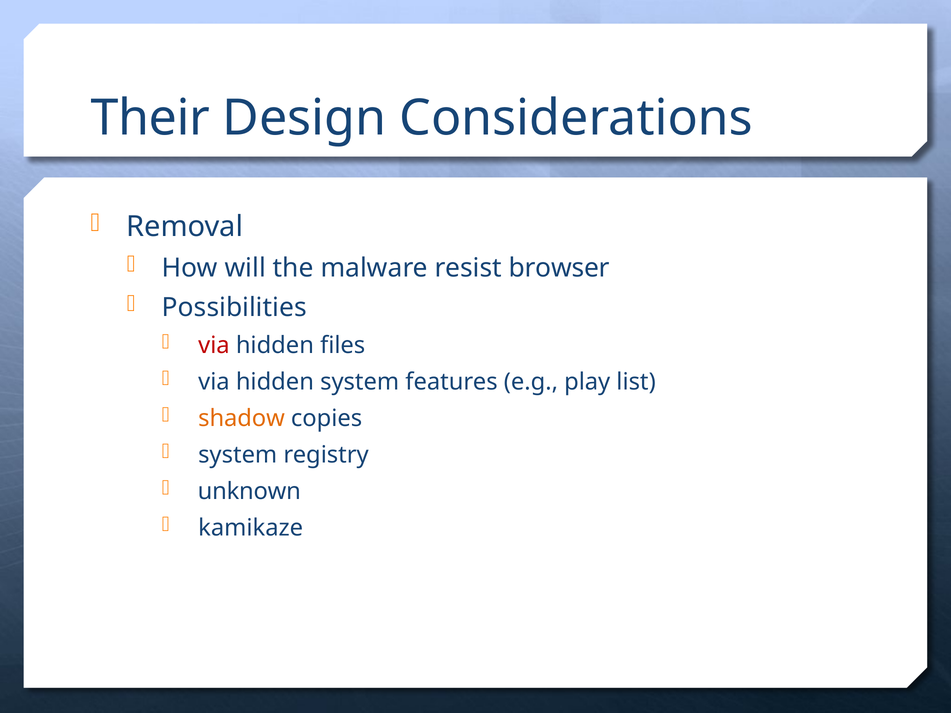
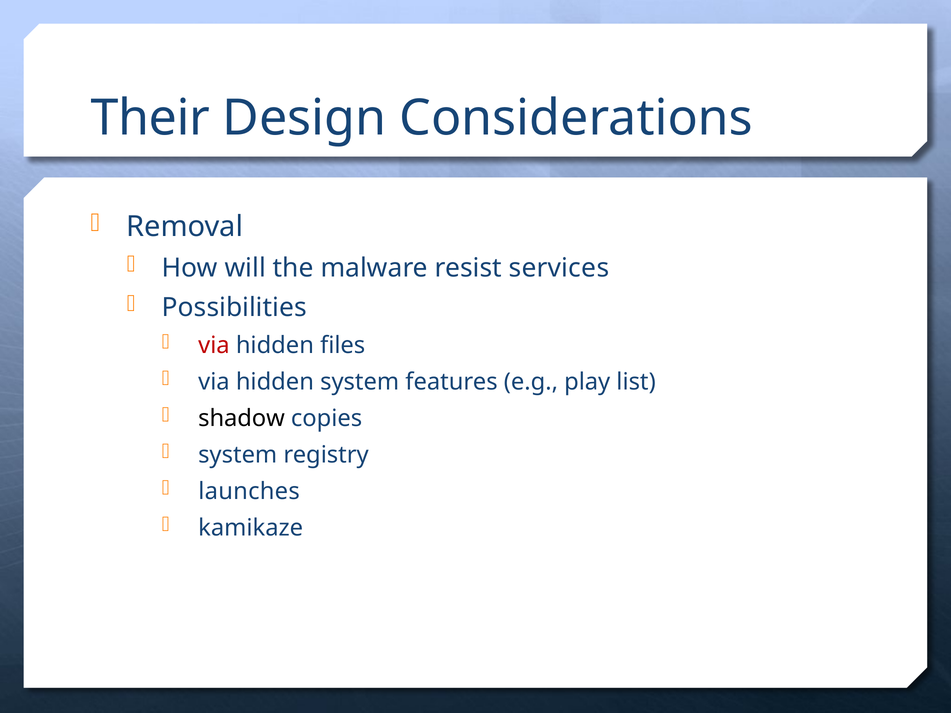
browser: browser -> services
shadow colour: orange -> black
unknown: unknown -> launches
